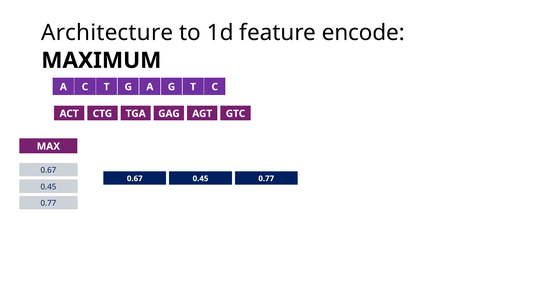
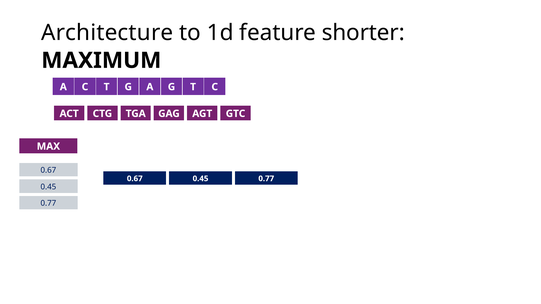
encode: encode -> shorter
